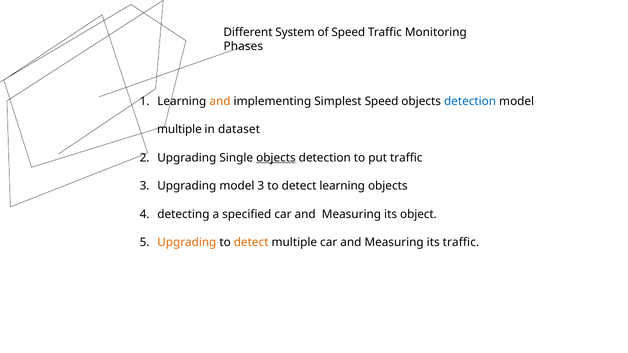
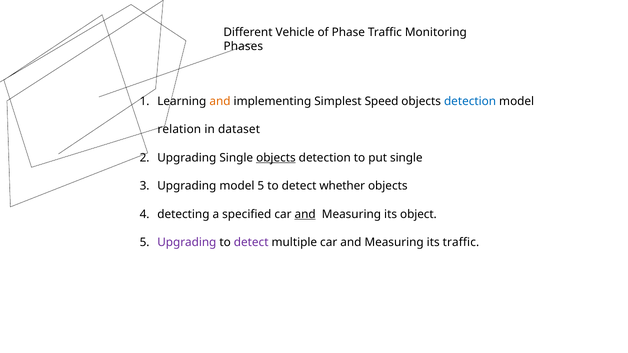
System: System -> Vehicle
of Speed: Speed -> Phase
multiple at (179, 130): multiple -> relation
put traffic: traffic -> single
model 3: 3 -> 5
detect learning: learning -> whether
and at (305, 214) underline: none -> present
Upgrading at (187, 243) colour: orange -> purple
detect at (251, 243) colour: orange -> purple
